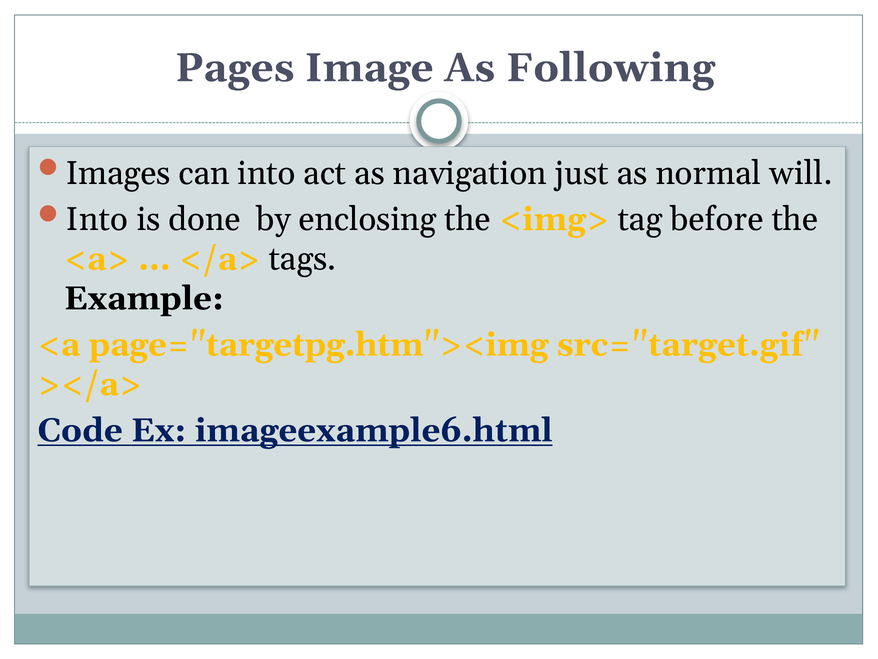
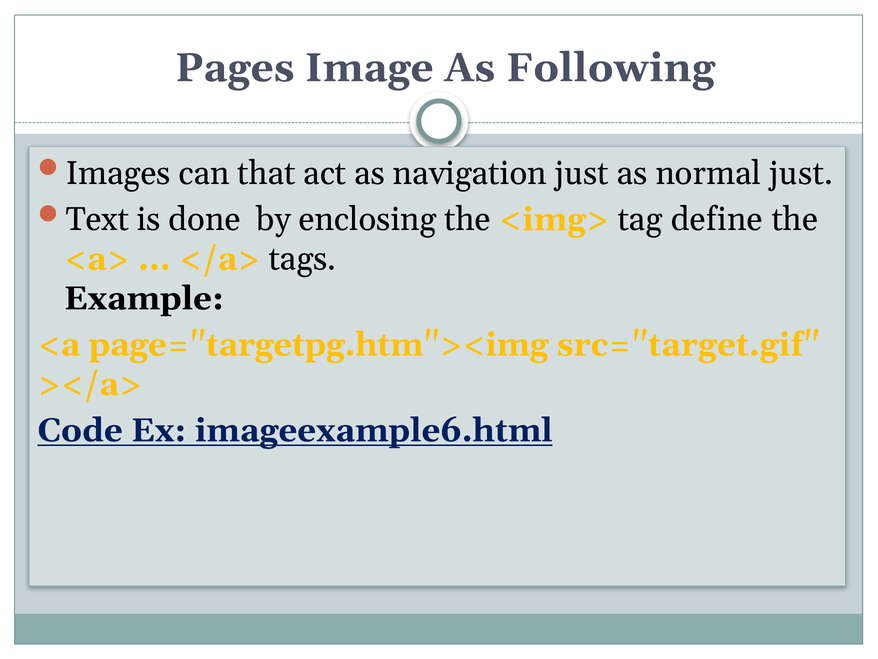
can into: into -> that
normal will: will -> just
Into at (97, 219): Into -> Text
before: before -> define
